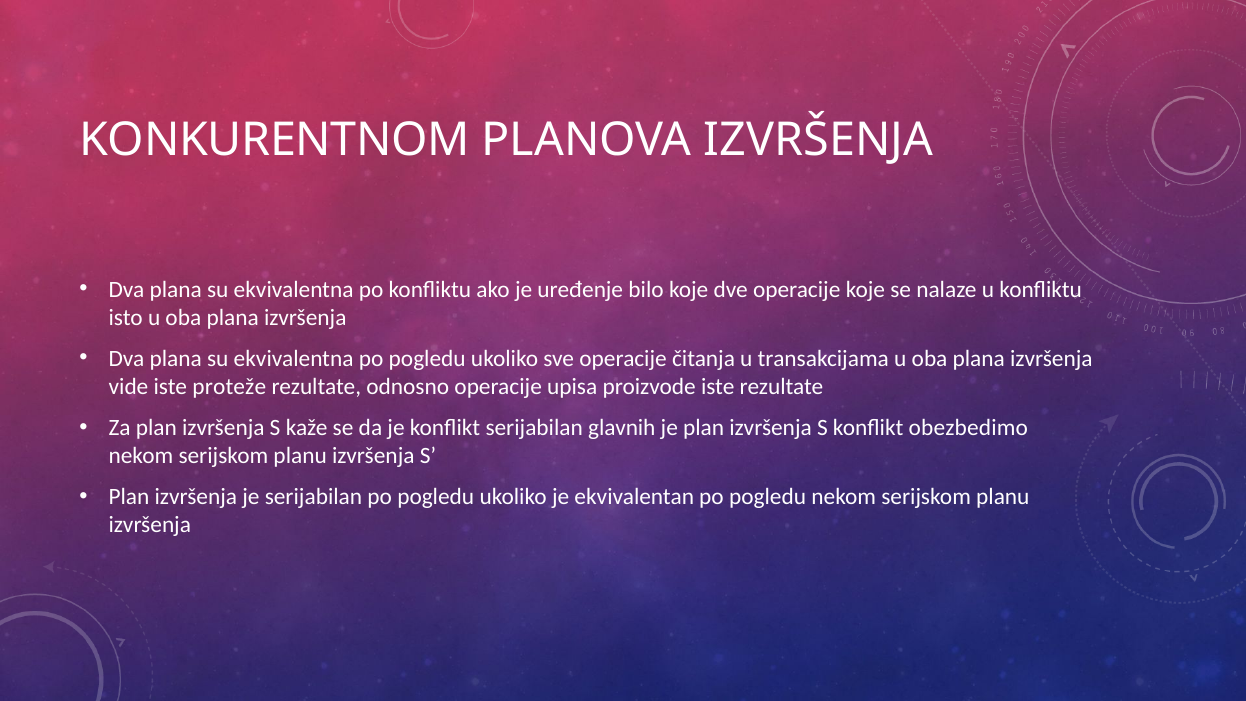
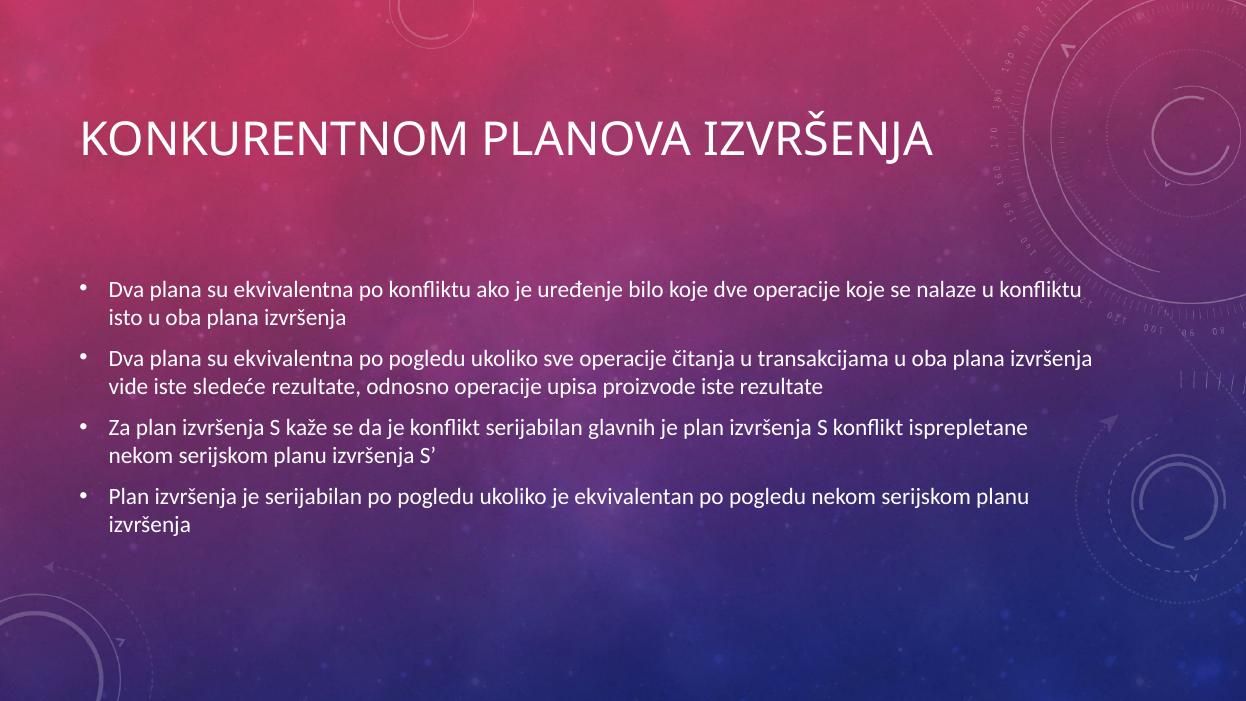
proteže: proteže -> sledeće
obezbedimo: obezbedimo -> isprepletane
